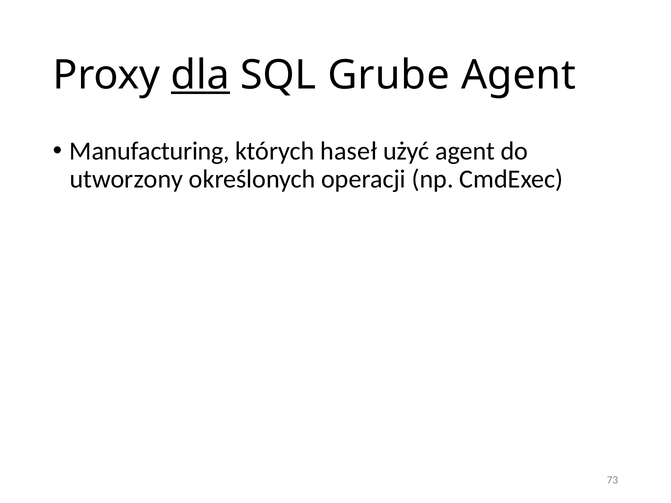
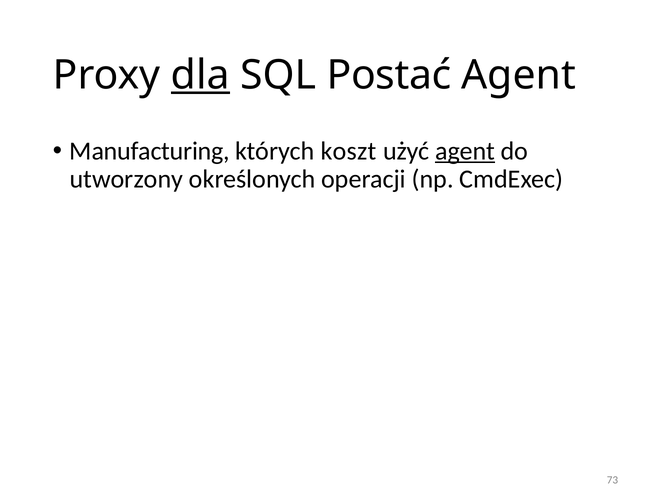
Grube: Grube -> Postać
haseł: haseł -> koszt
agent at (465, 151) underline: none -> present
